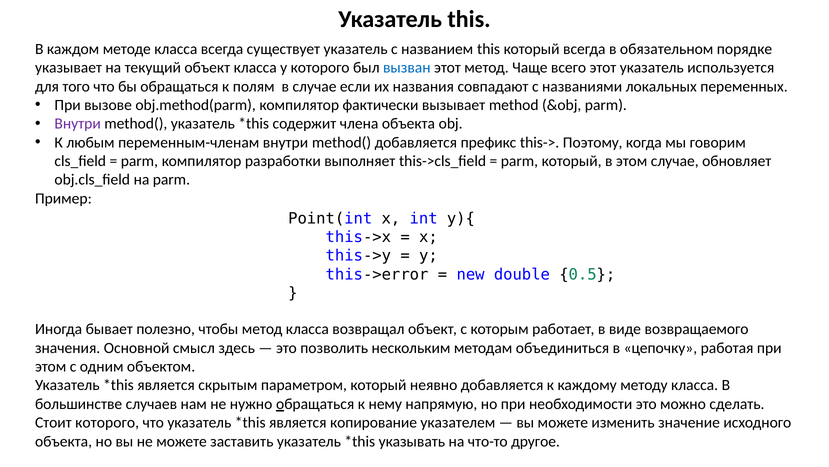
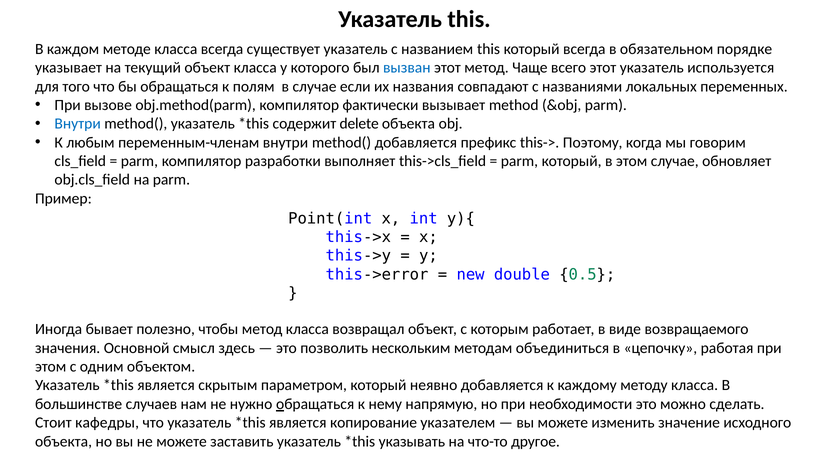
Внутри at (78, 124) colour: purple -> blue
члена: члена -> delete
Стоит которого: которого -> кафедры
